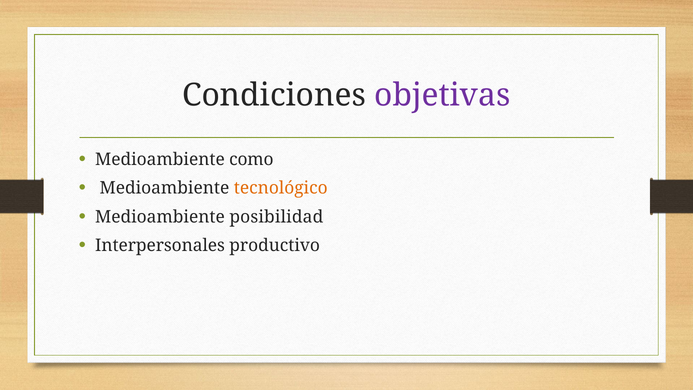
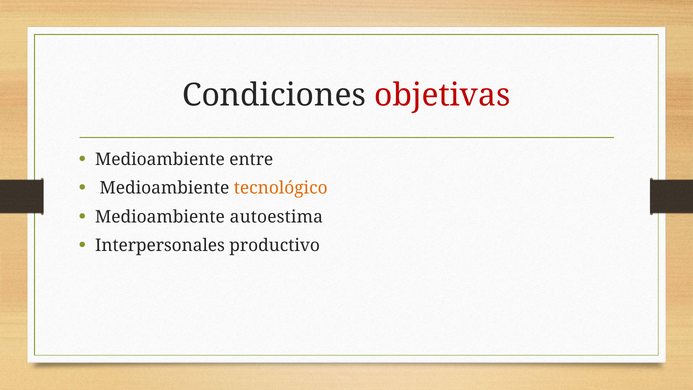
objetivas colour: purple -> red
como: como -> entre
posibilidad: posibilidad -> autoestima
